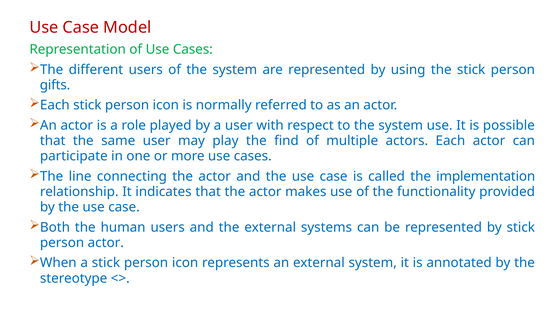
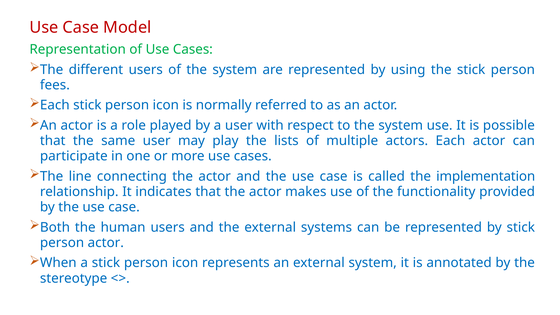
gifts: gifts -> fees
find: find -> lists
